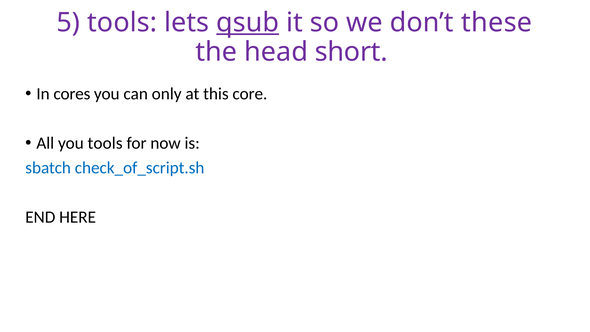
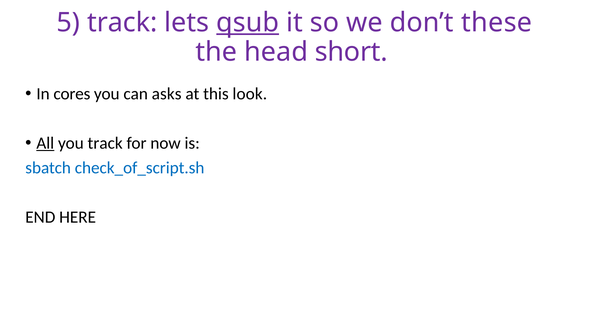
5 tools: tools -> track
only: only -> asks
core: core -> look
All underline: none -> present
you tools: tools -> track
